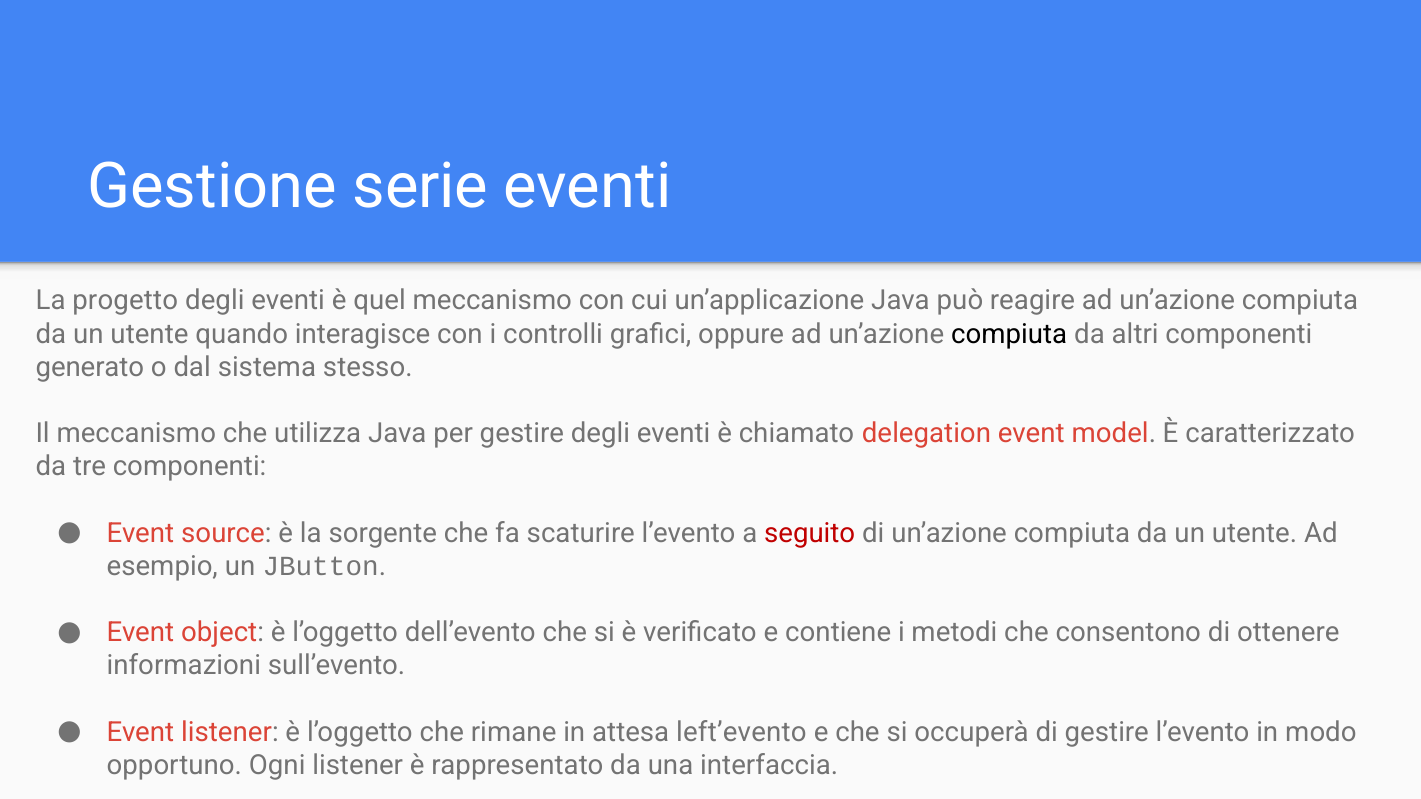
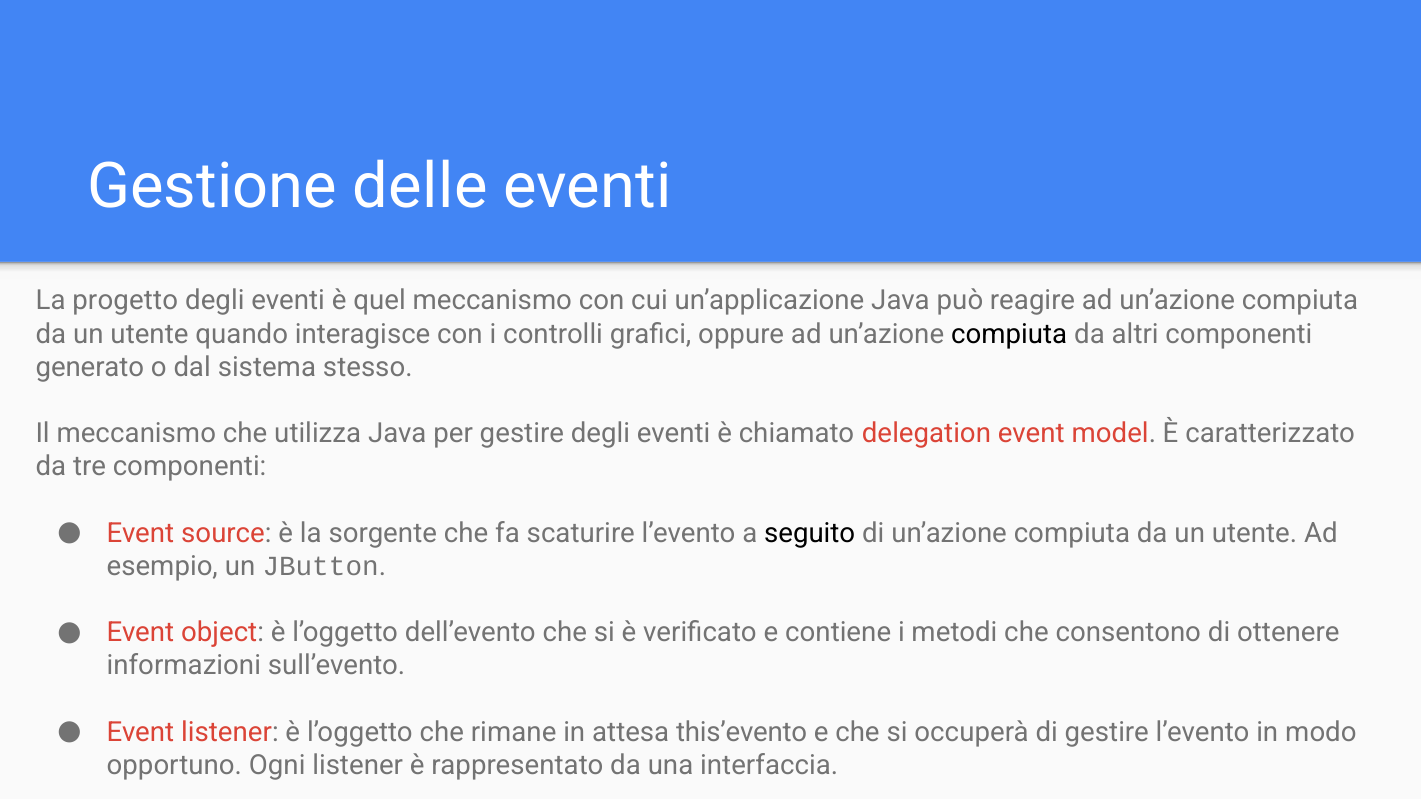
serie: serie -> delle
seguito colour: red -> black
left’evento: left’evento -> this’evento
